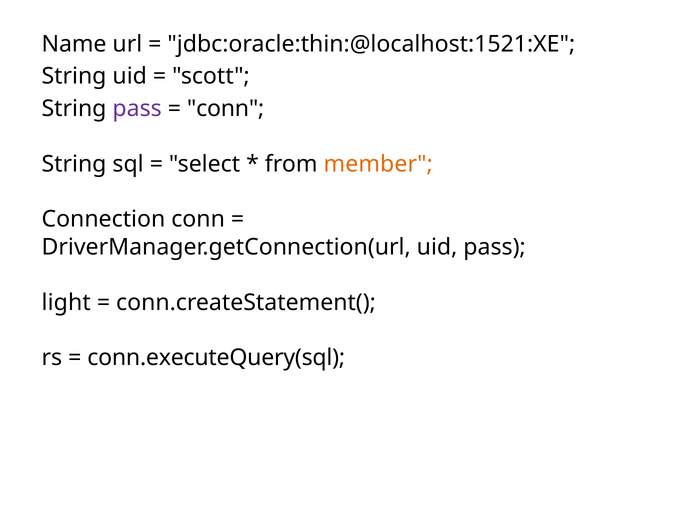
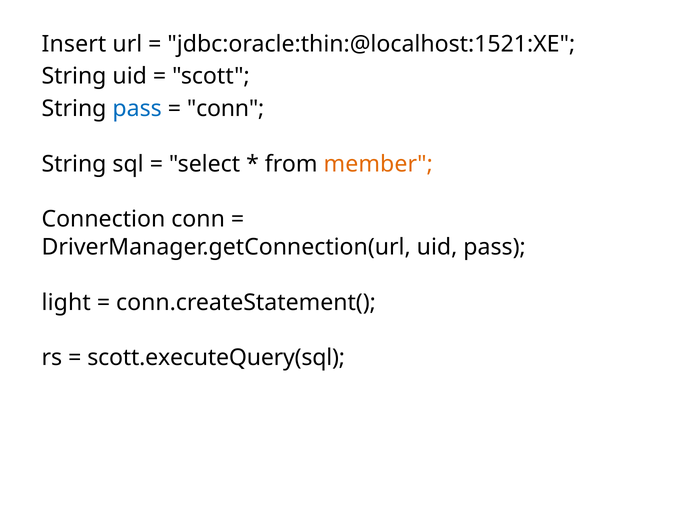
Name: Name -> Insert
pass at (137, 109) colour: purple -> blue
conn.executeQuery(sql: conn.executeQuery(sql -> scott.executeQuery(sql
